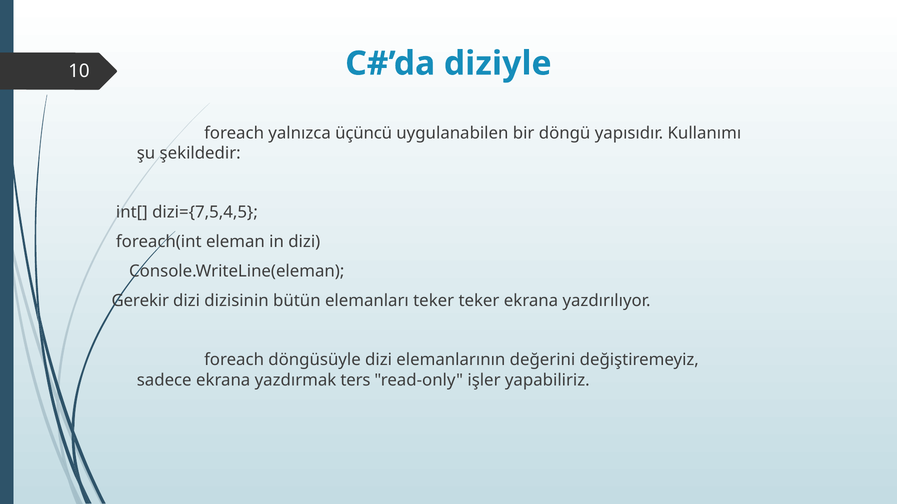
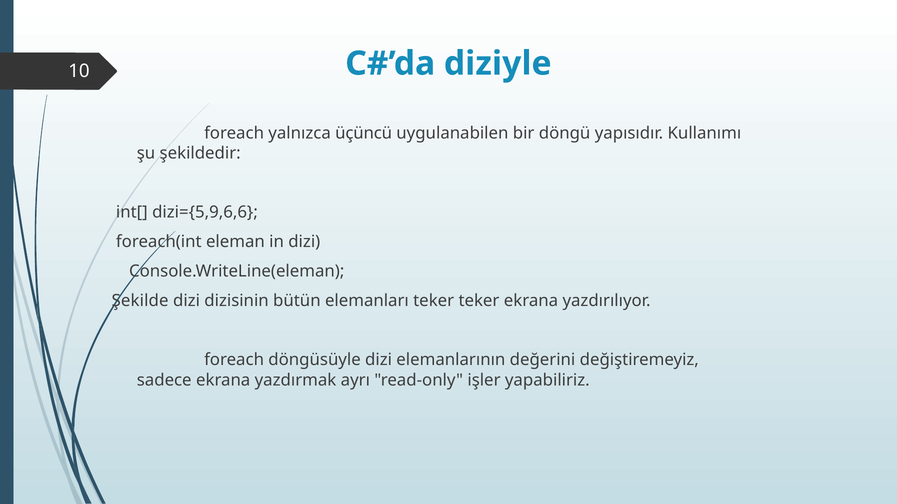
dizi={7,5,4,5: dizi={7,5,4,5 -> dizi={5,9,6,6
Gerekir: Gerekir -> Şekilde
ters: ters -> ayrı
